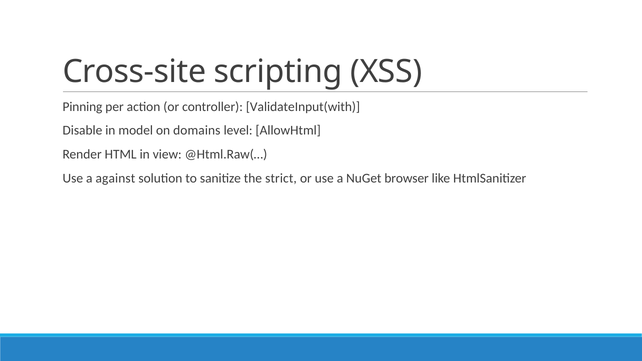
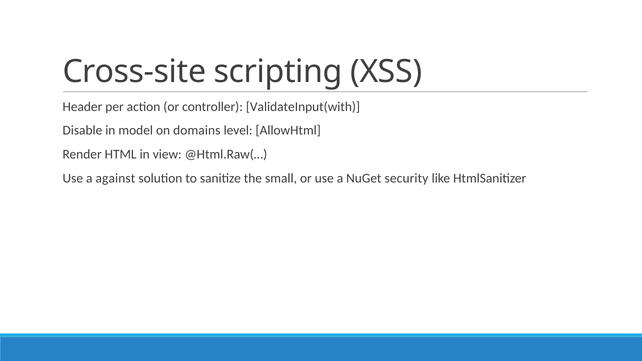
Pinning: Pinning -> Header
strict: strict -> small
browser: browser -> security
